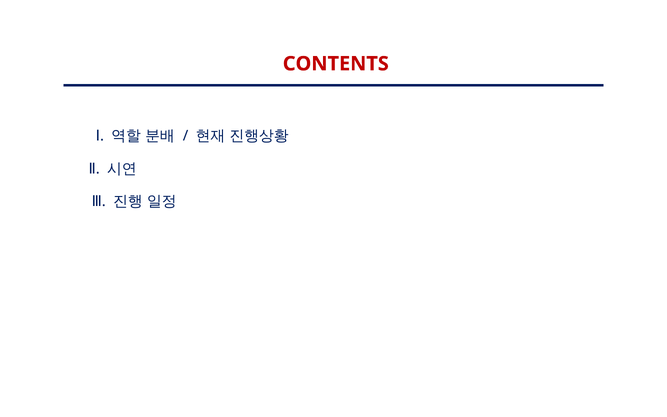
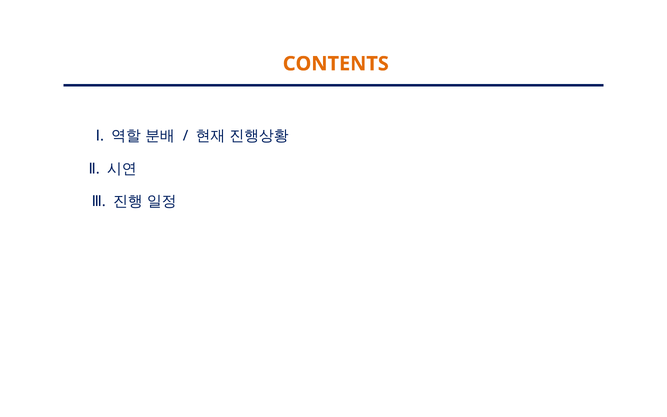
CONTENTS colour: red -> orange
